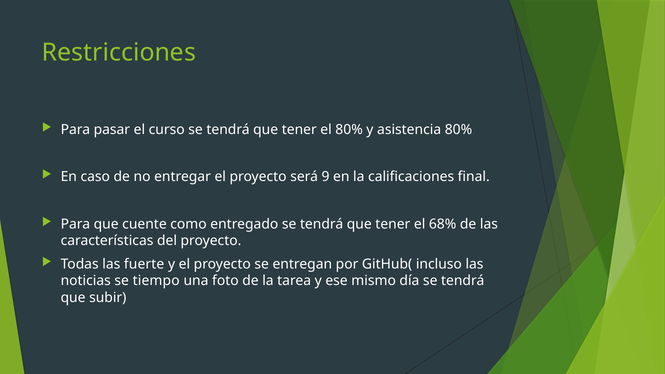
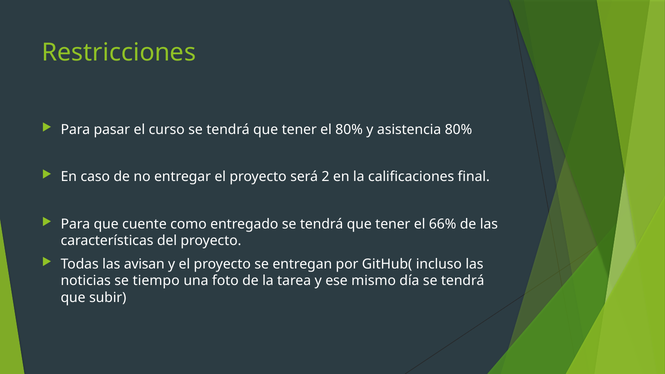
9: 9 -> 2
68%: 68% -> 66%
fuerte: fuerte -> avisan
